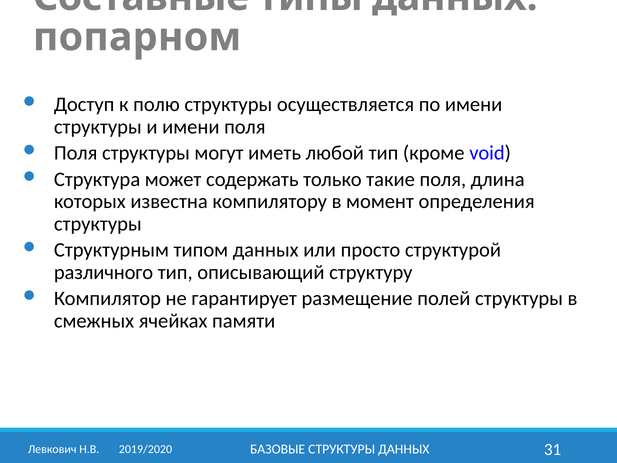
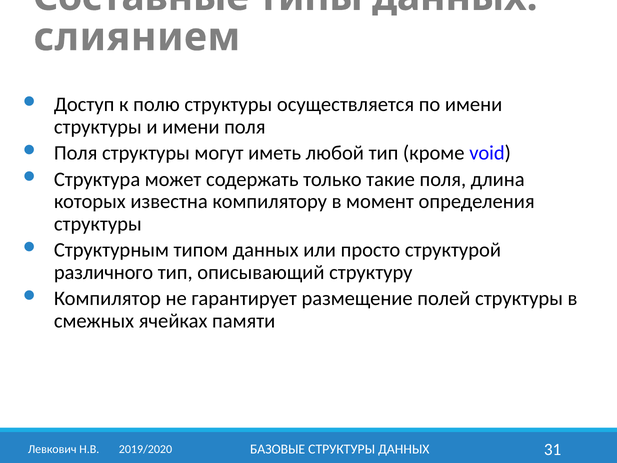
попарном: попарном -> слиянием
